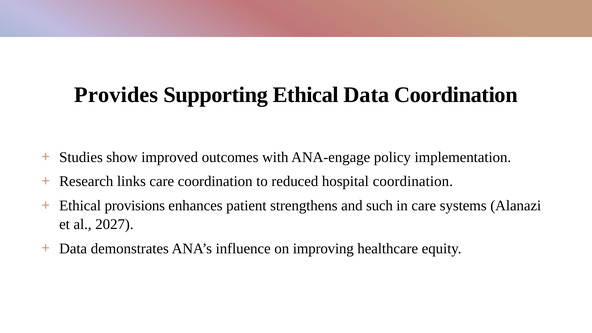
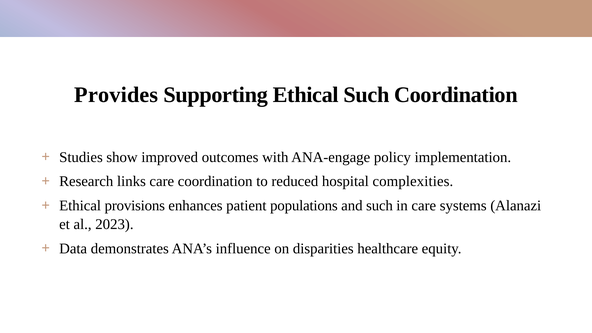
Ethical Data: Data -> Such
hospital coordination: coordination -> complexities
strengthens: strengthens -> populations
2027: 2027 -> 2023
improving: improving -> disparities
